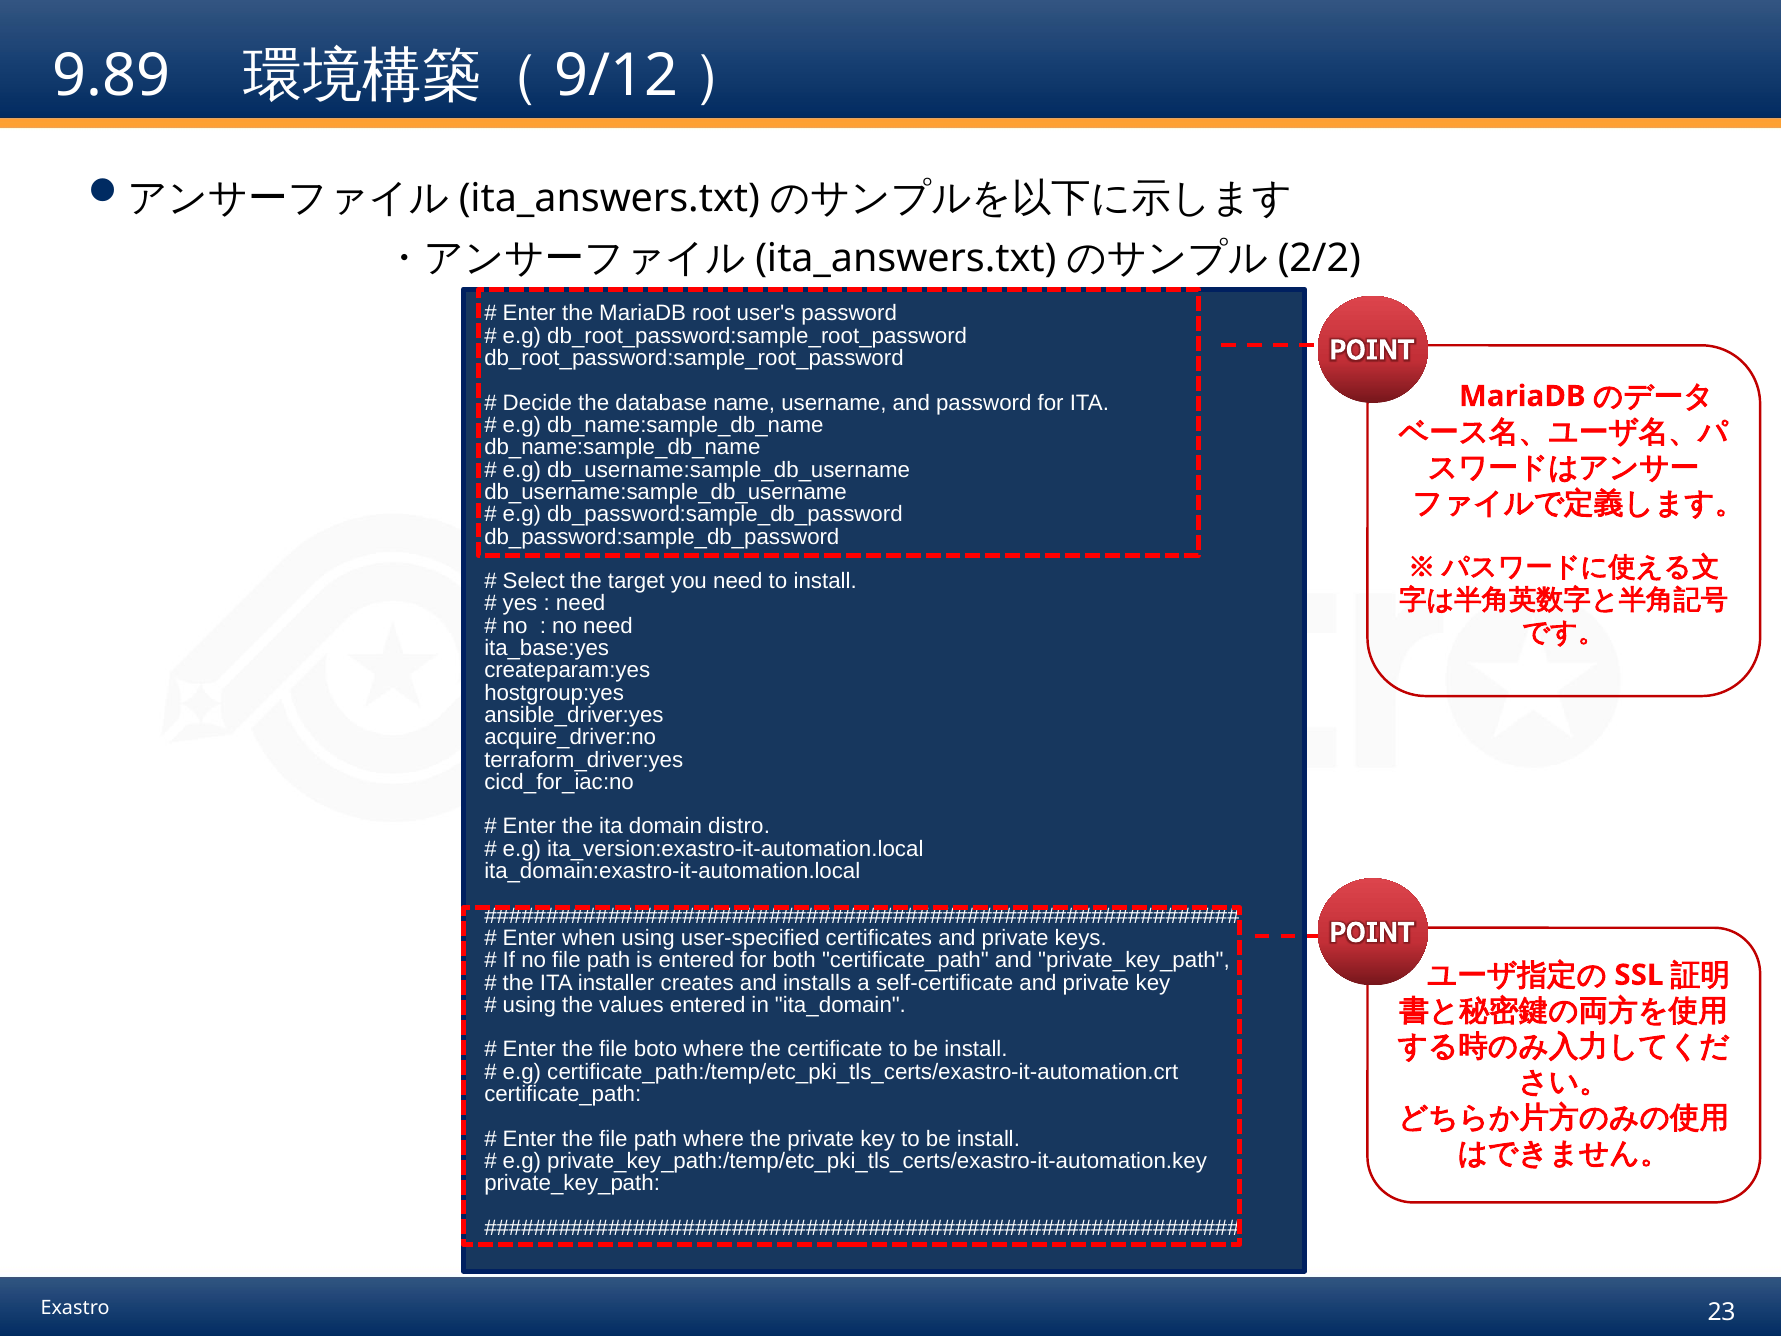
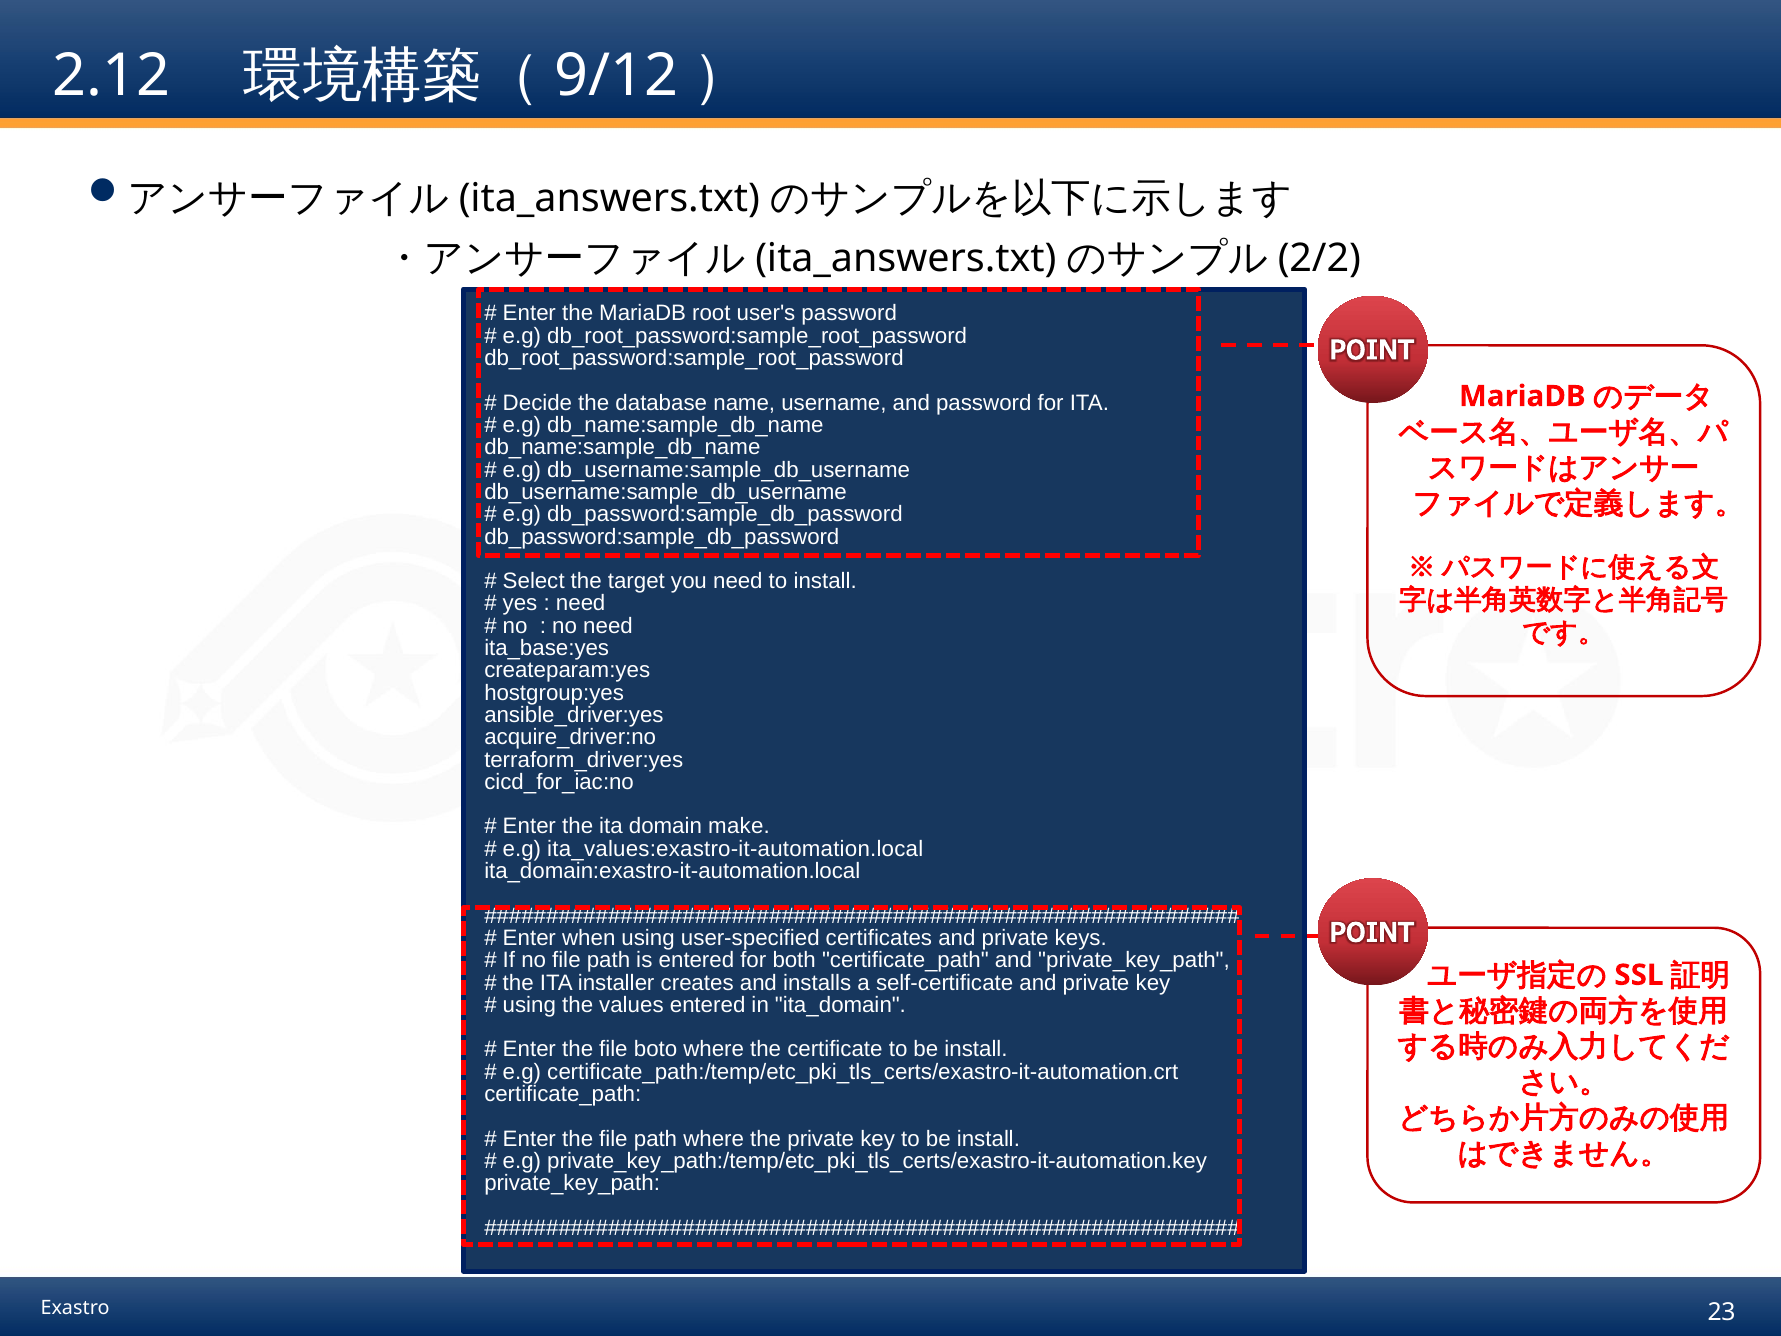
9.89: 9.89 -> 2.12
distro: distro -> make
ita_version:exastro-it-automation.local: ita_version:exastro-it-automation.local -> ita_values:exastro-it-automation.local
